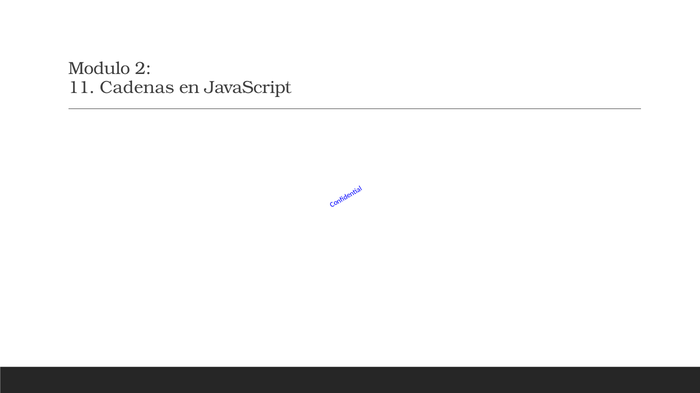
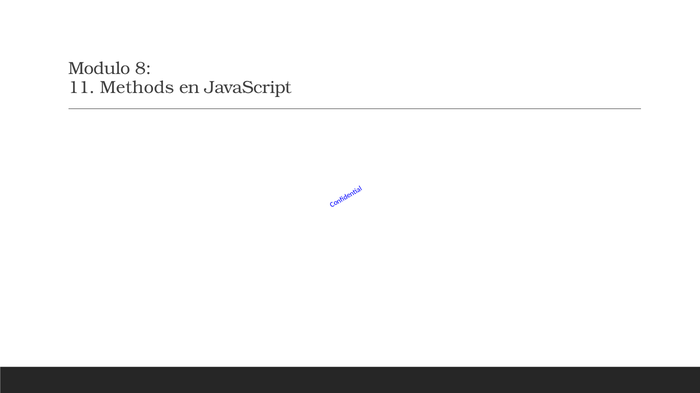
2: 2 -> 8
Cadenas: Cadenas -> Methods
